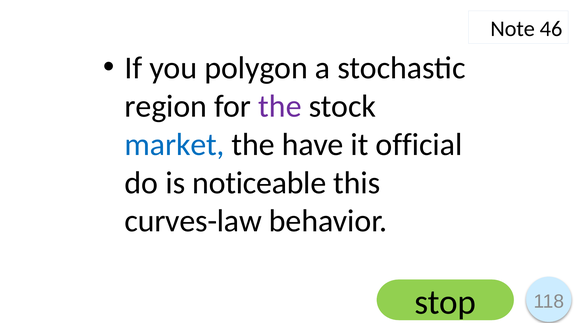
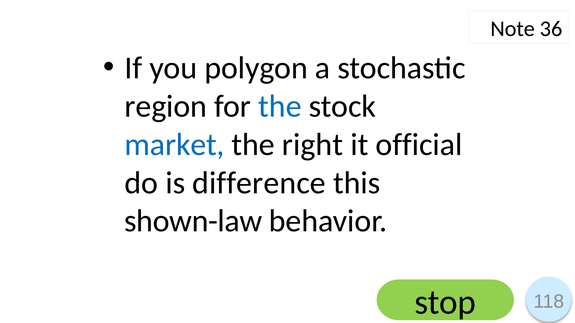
46: 46 -> 36
the at (280, 106) colour: purple -> blue
have: have -> right
noticeable: noticeable -> difference
curves-law: curves-law -> shown-law
